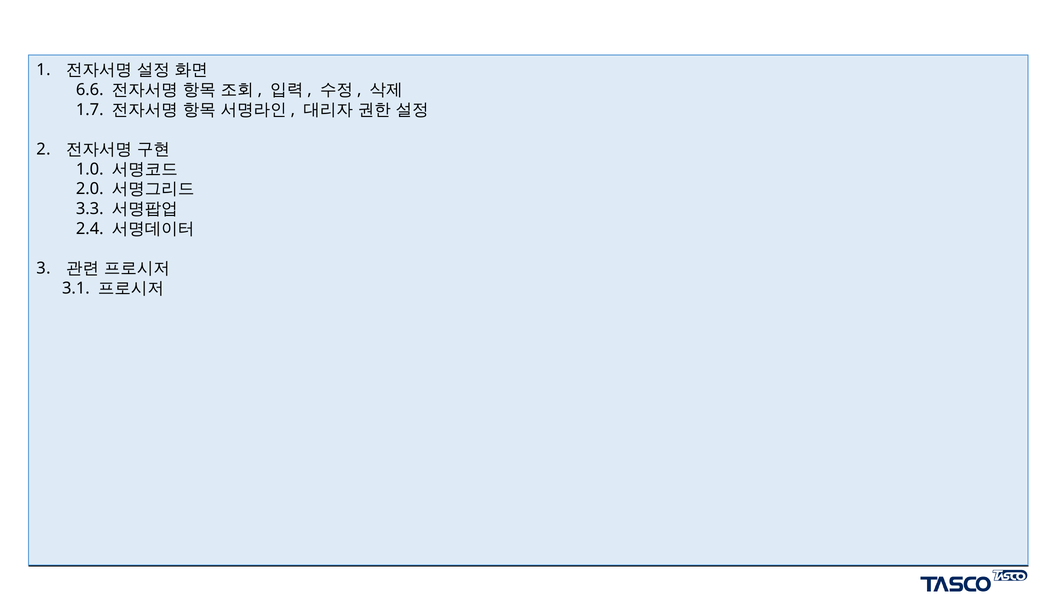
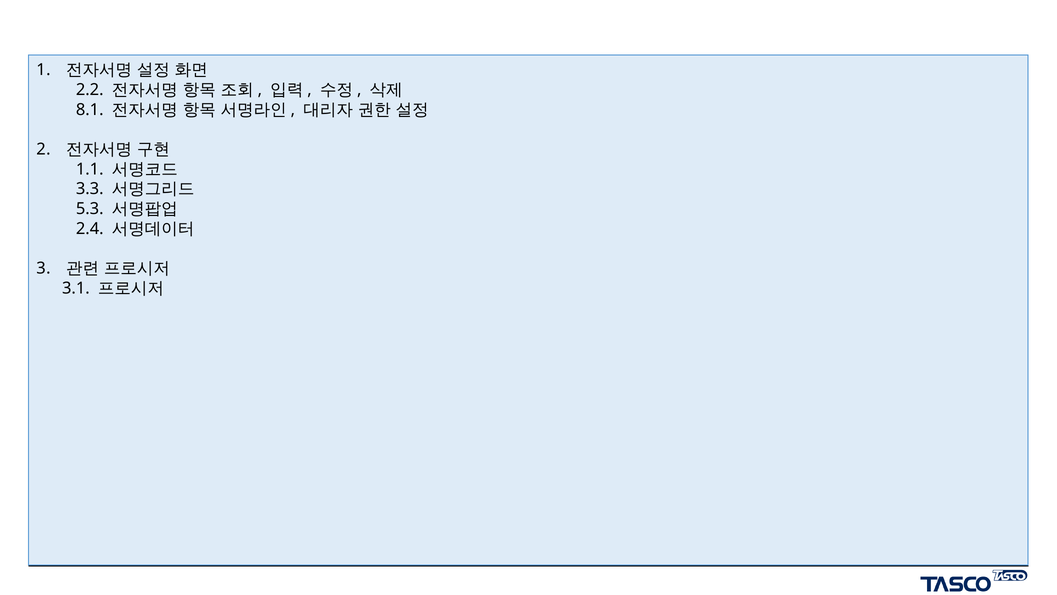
6.6: 6.6 -> 2.2
1.7: 1.7 -> 8.1
1.0: 1.0 -> 1.1
2.0: 2.0 -> 3.3
3.3: 3.3 -> 5.3
